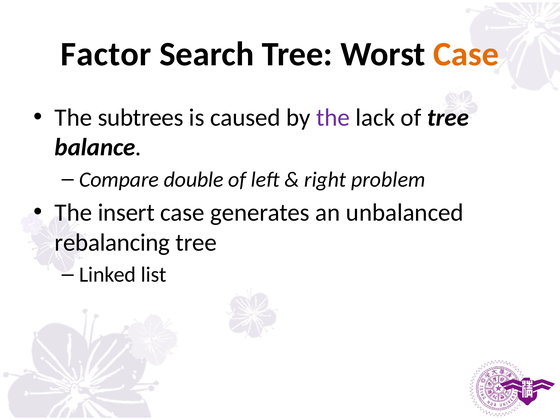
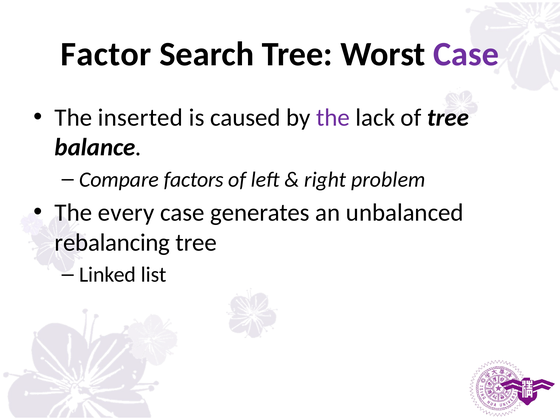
Case at (466, 54) colour: orange -> purple
subtrees: subtrees -> inserted
double: double -> factors
insert: insert -> every
